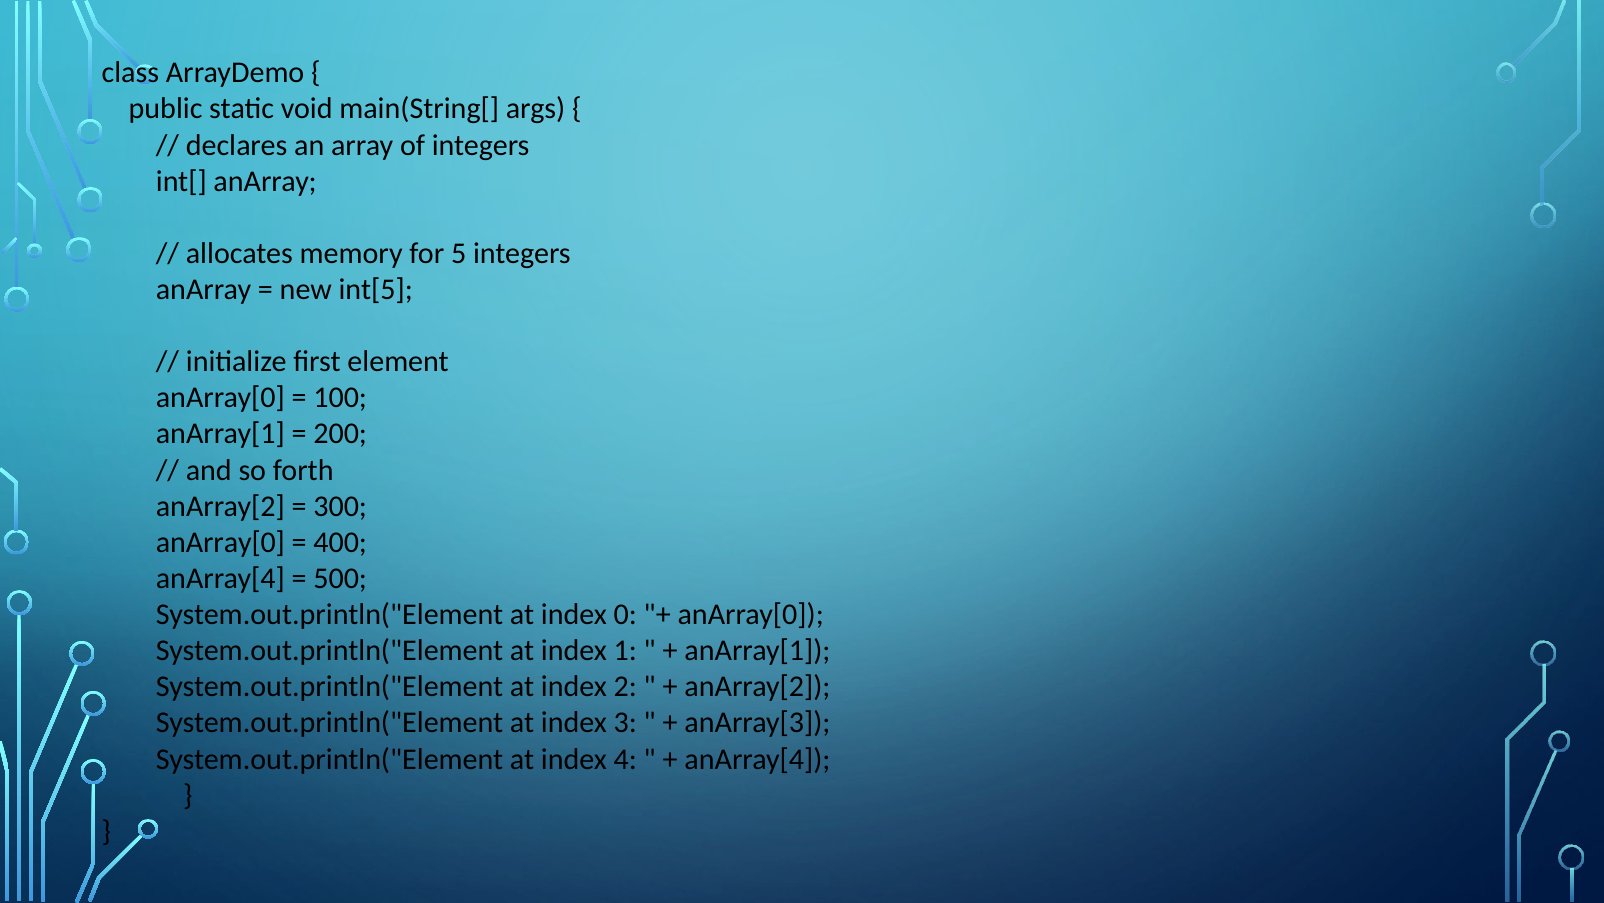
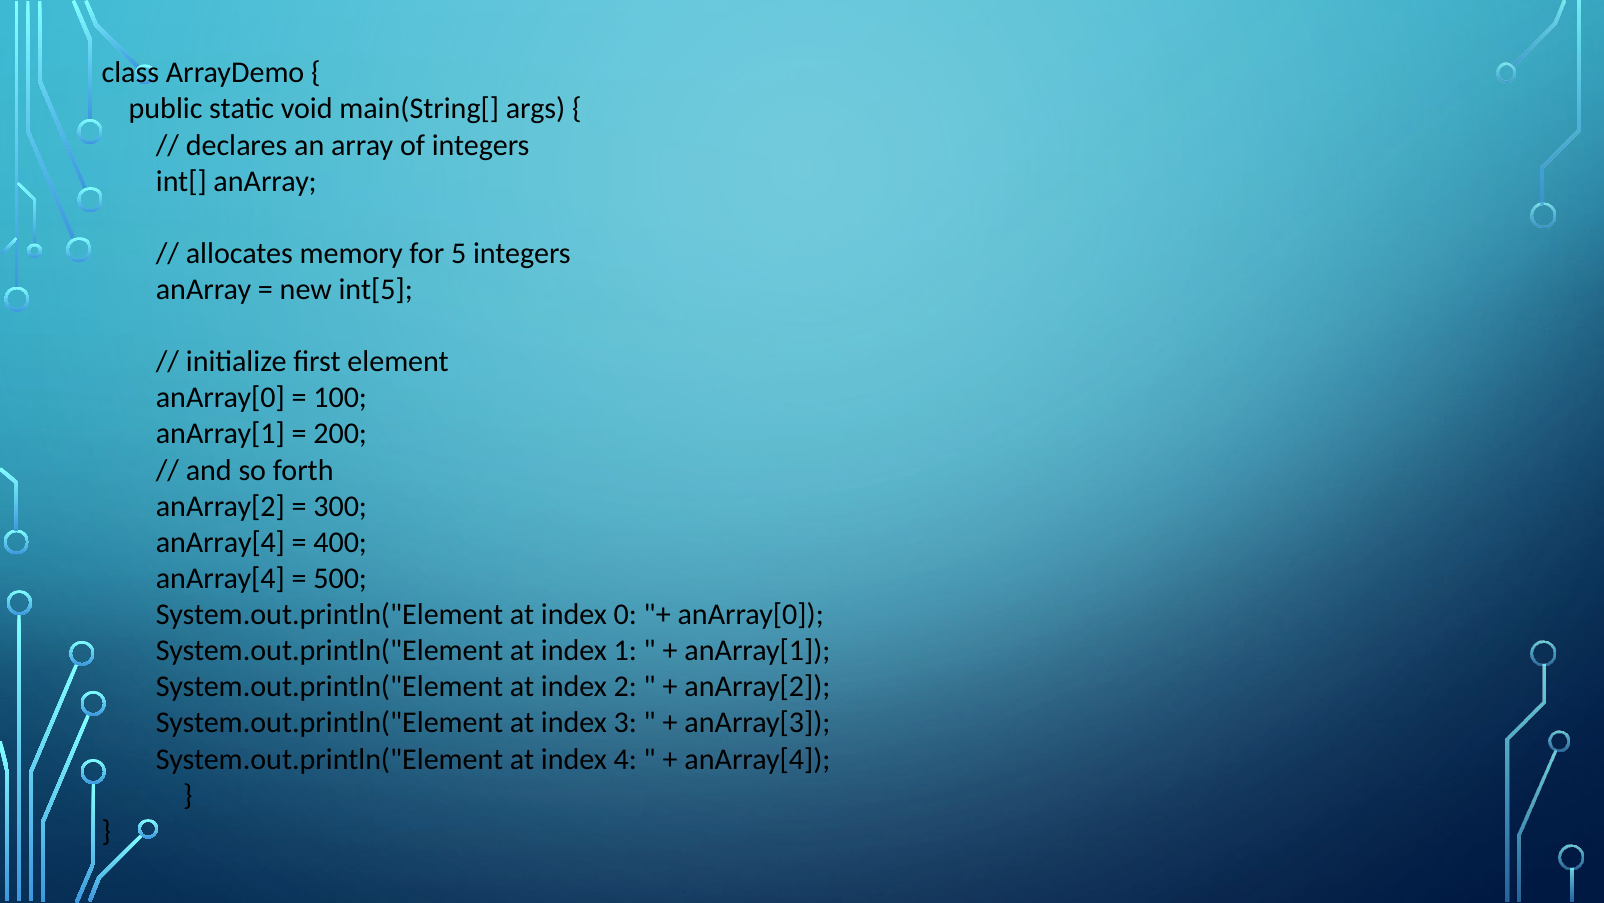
anArray[0 at (220, 542): anArray[0 -> anArray[4
